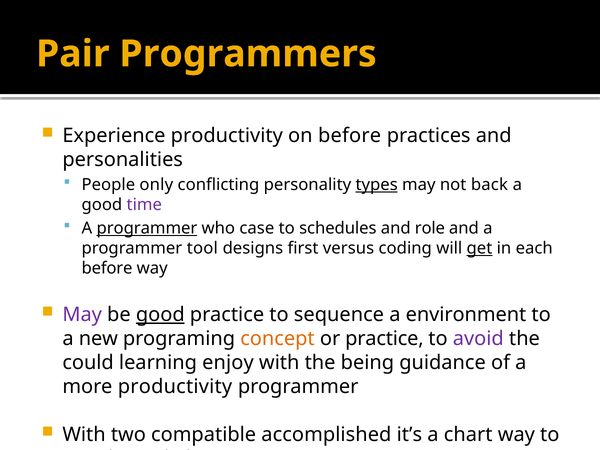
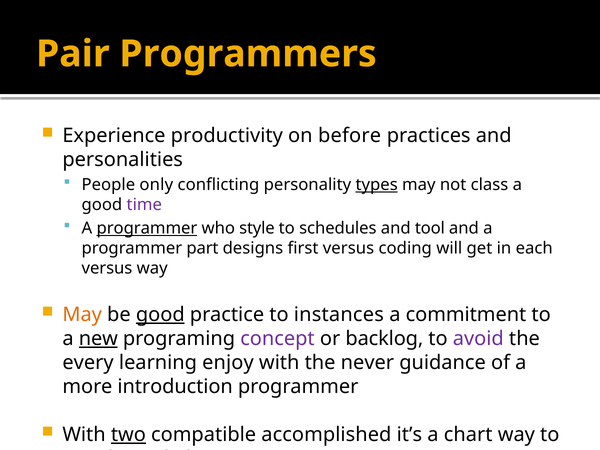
back: back -> class
case: case -> style
role: role -> tool
tool: tool -> part
get underline: present -> none
before at (107, 268): before -> versus
May at (82, 315) colour: purple -> orange
sequence: sequence -> instances
environment: environment -> commitment
new underline: none -> present
concept colour: orange -> purple
or practice: practice -> backlog
could: could -> every
being: being -> never
more productivity: productivity -> introduction
two underline: none -> present
